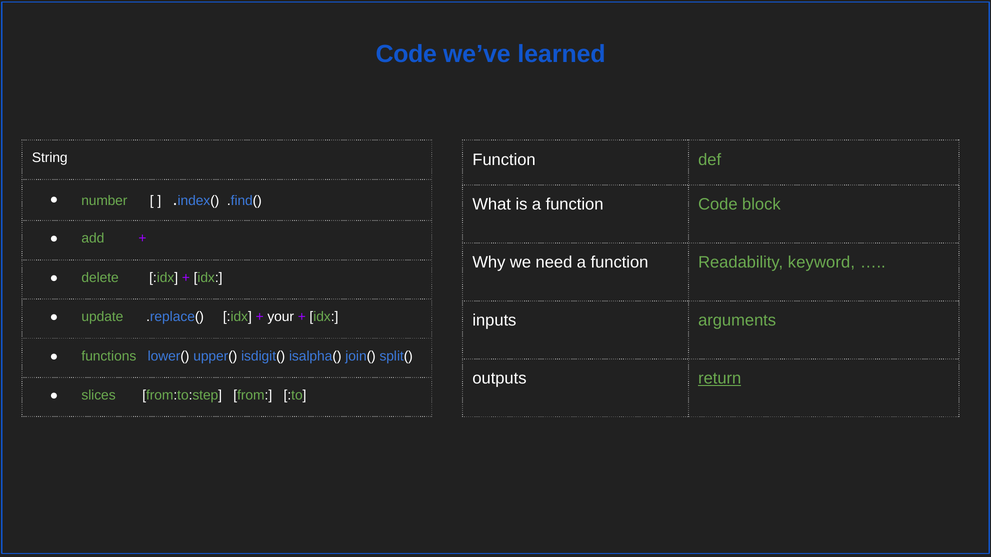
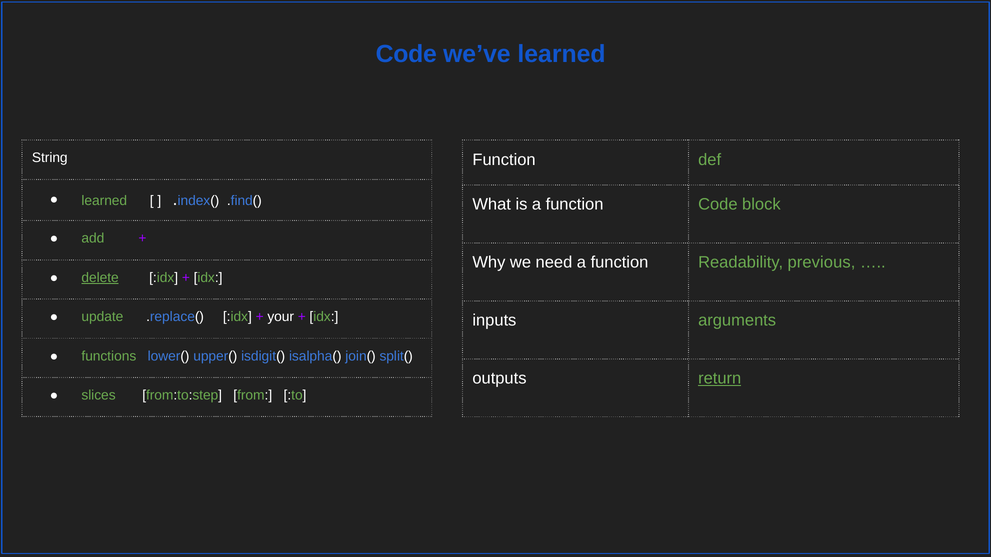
number at (104, 201): number -> learned
keyword: keyword -> previous
delete underline: none -> present
